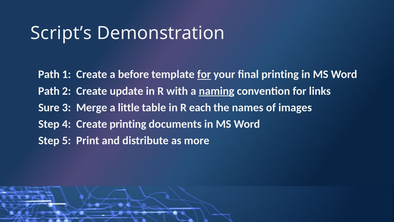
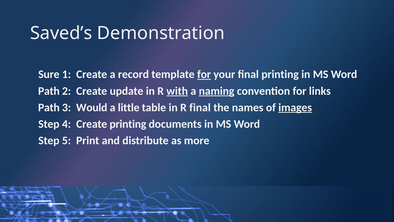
Script’s: Script’s -> Saved’s
Path at (49, 74): Path -> Sure
before: before -> record
with underline: none -> present
Sure at (49, 107): Sure -> Path
Merge: Merge -> Would
R each: each -> final
images underline: none -> present
